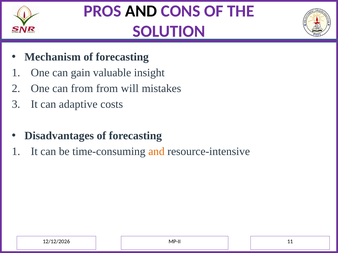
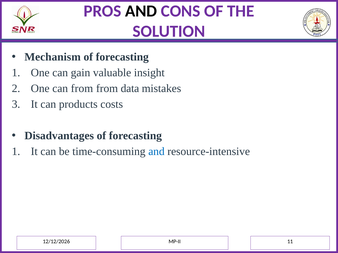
will: will -> data
adaptive: adaptive -> products
and at (156, 152) colour: orange -> blue
